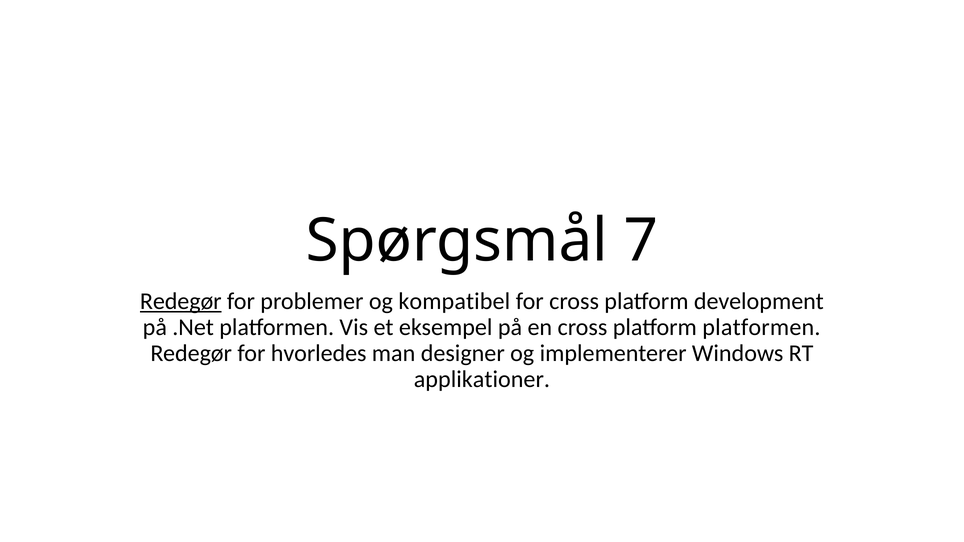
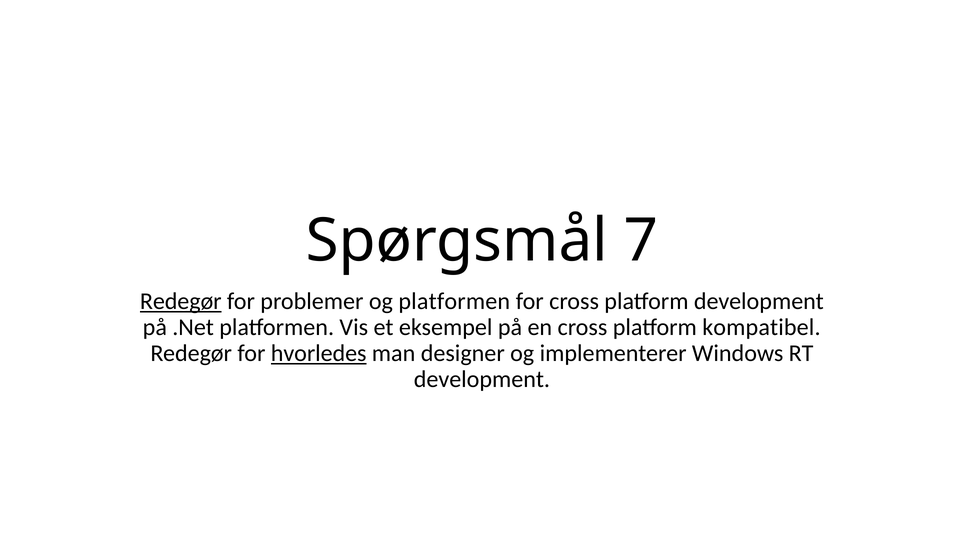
og kompatibel: kompatibel -> platformen
platform platformen: platformen -> kompatibel
hvorledes underline: none -> present
applikationer at (482, 379): applikationer -> development
